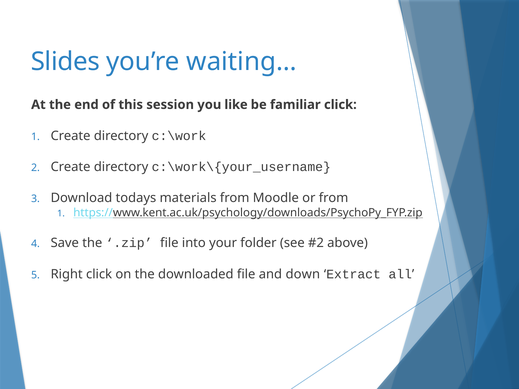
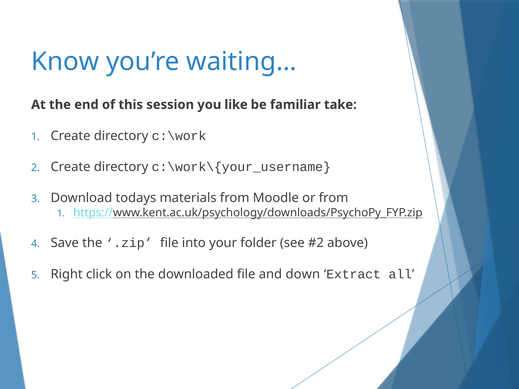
Slides: Slides -> Know
familiar click: click -> take
